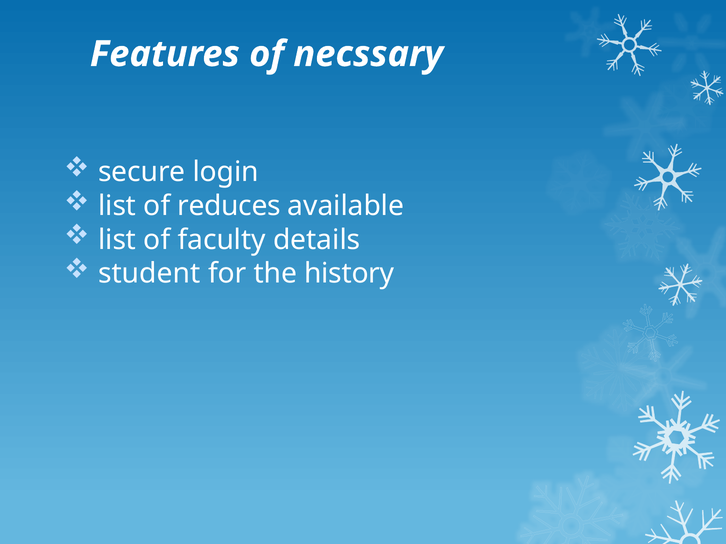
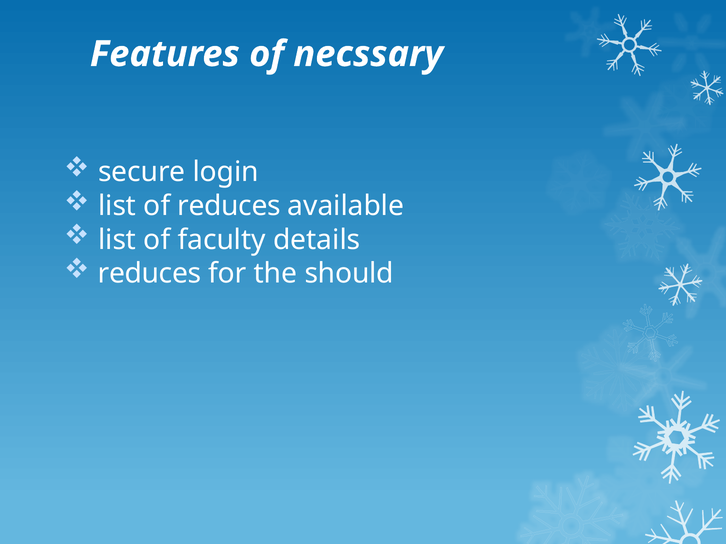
student at (149, 274): student -> reduces
history: history -> should
